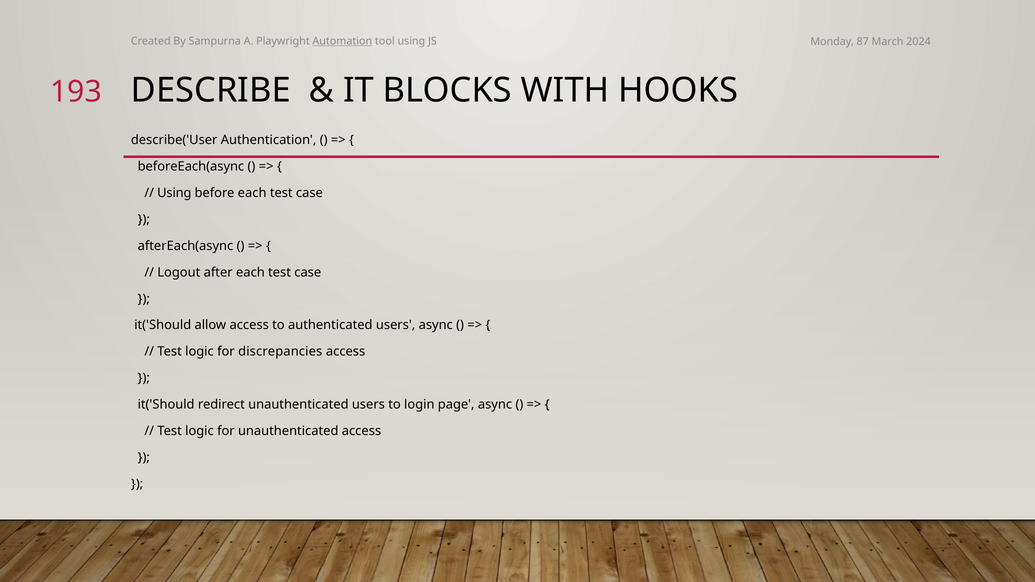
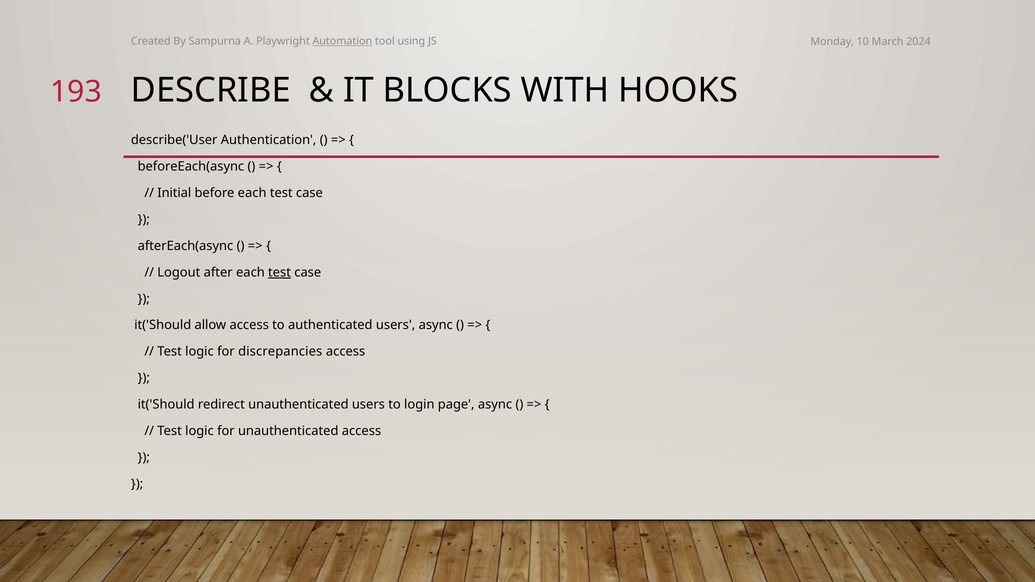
87: 87 -> 10
Using at (174, 193): Using -> Initial
test at (279, 272) underline: none -> present
